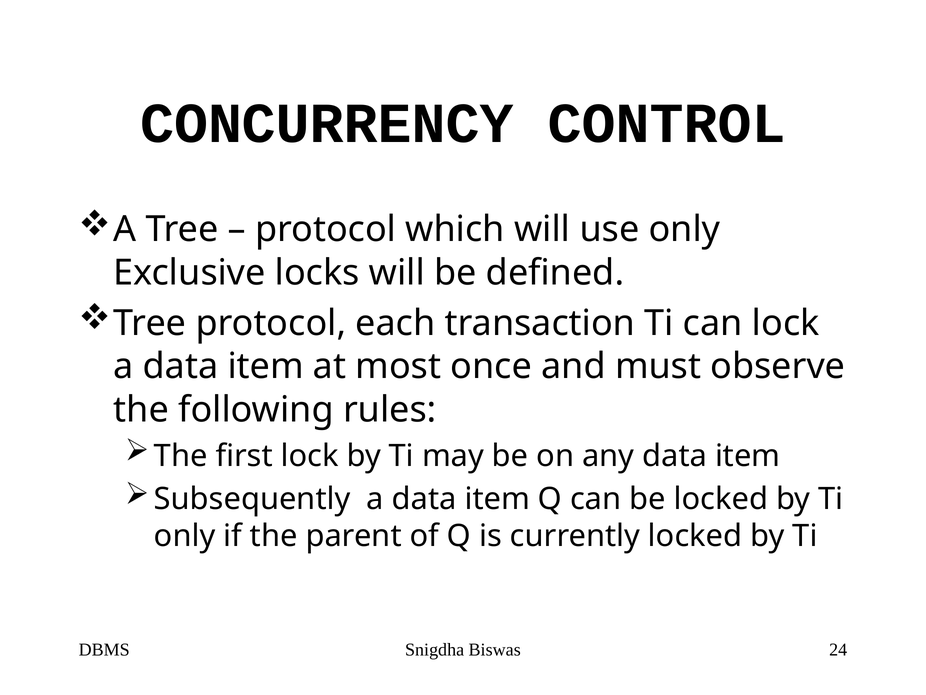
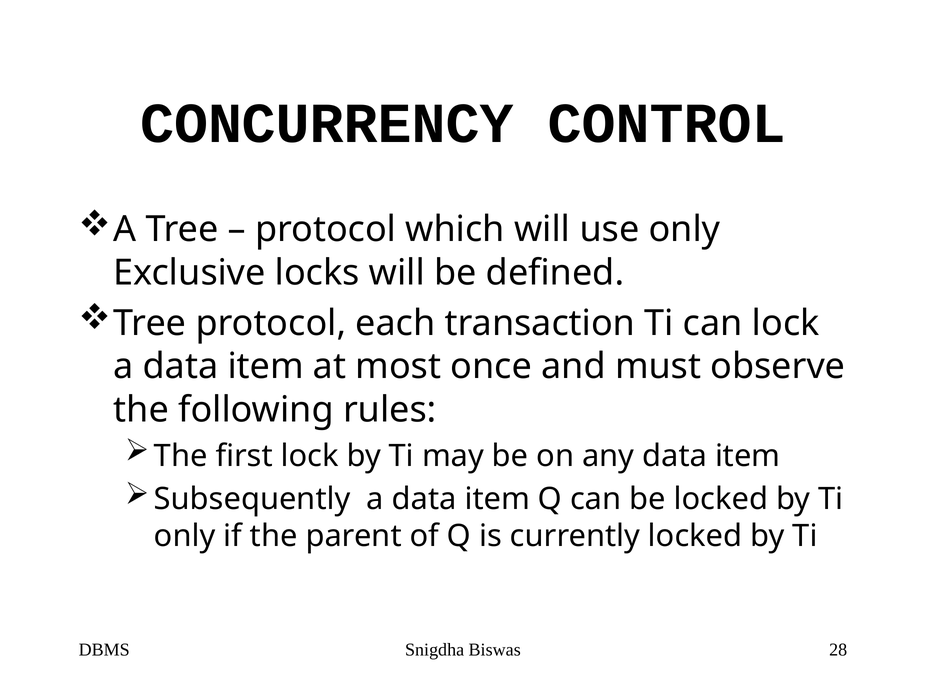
24: 24 -> 28
